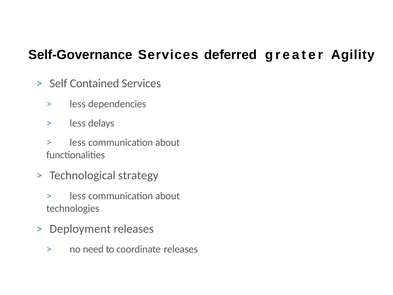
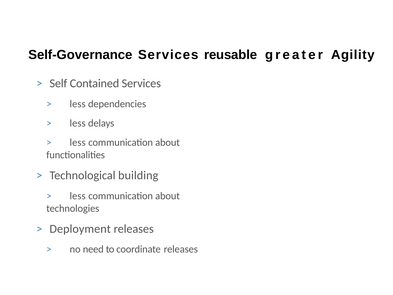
deferred: deferred -> reusable
strategy: strategy -> building
